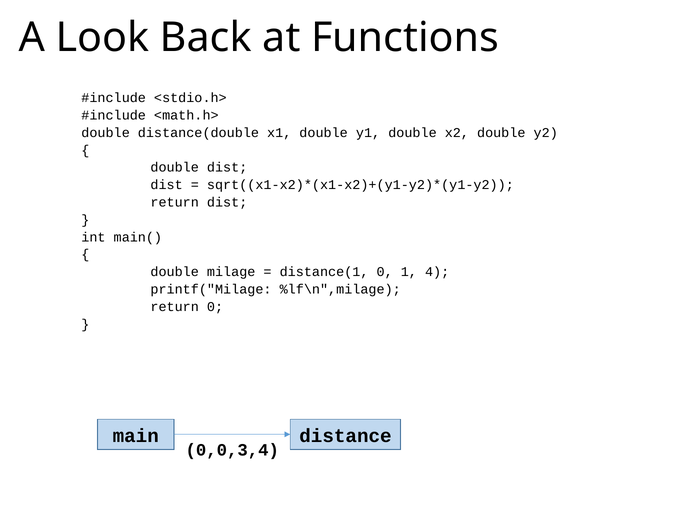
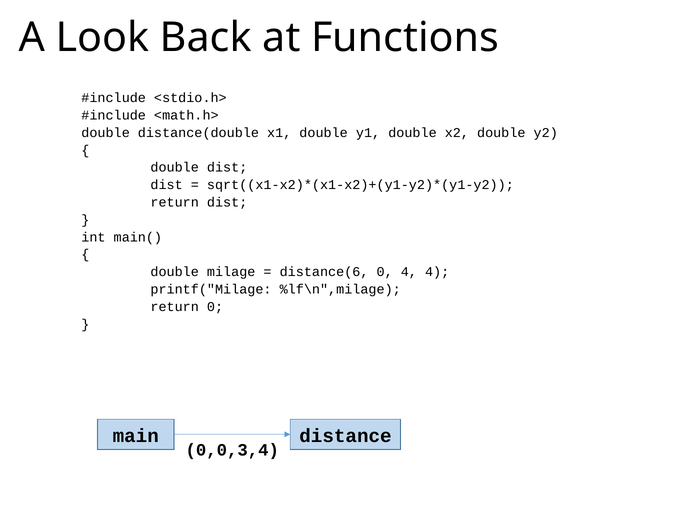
distance(1: distance(1 -> distance(6
0 1: 1 -> 4
